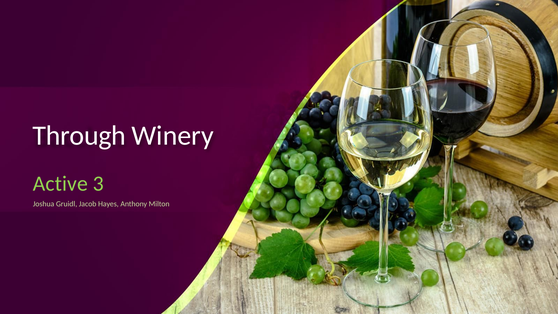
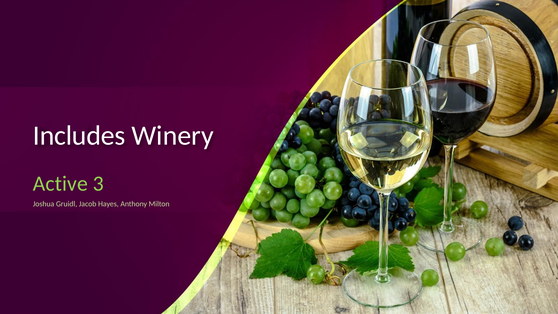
Through: Through -> Includes
